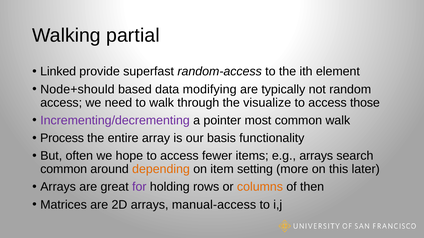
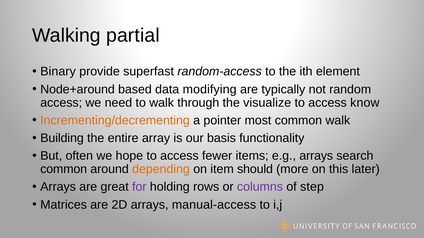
Linked: Linked -> Binary
Node+should: Node+should -> Node+around
those: those -> know
Incrementing/decrementing colour: purple -> orange
Process: Process -> Building
setting: setting -> should
columns colour: orange -> purple
then: then -> step
